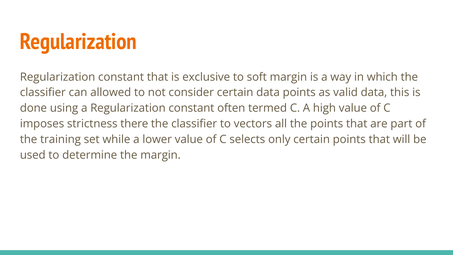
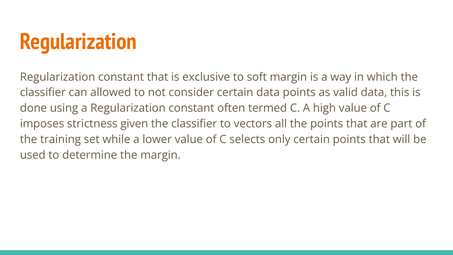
there: there -> given
